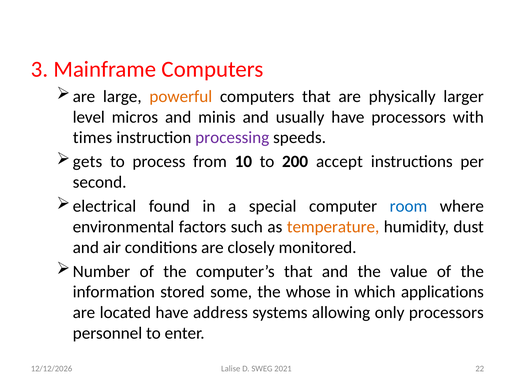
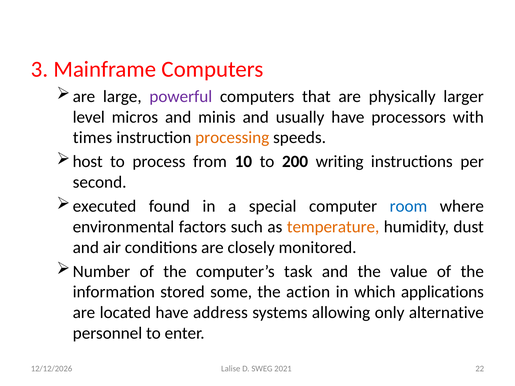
powerful colour: orange -> purple
processing colour: purple -> orange
gets: gets -> host
accept: accept -> writing
electrical: electrical -> executed
computer’s that: that -> task
whose: whose -> action
only processors: processors -> alternative
